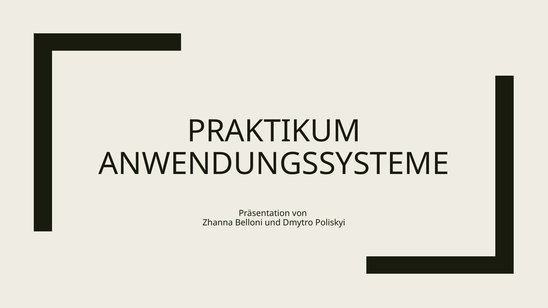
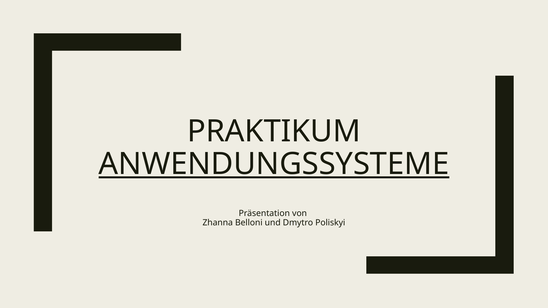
ANWENDUNGSSYSTEME underline: none -> present
